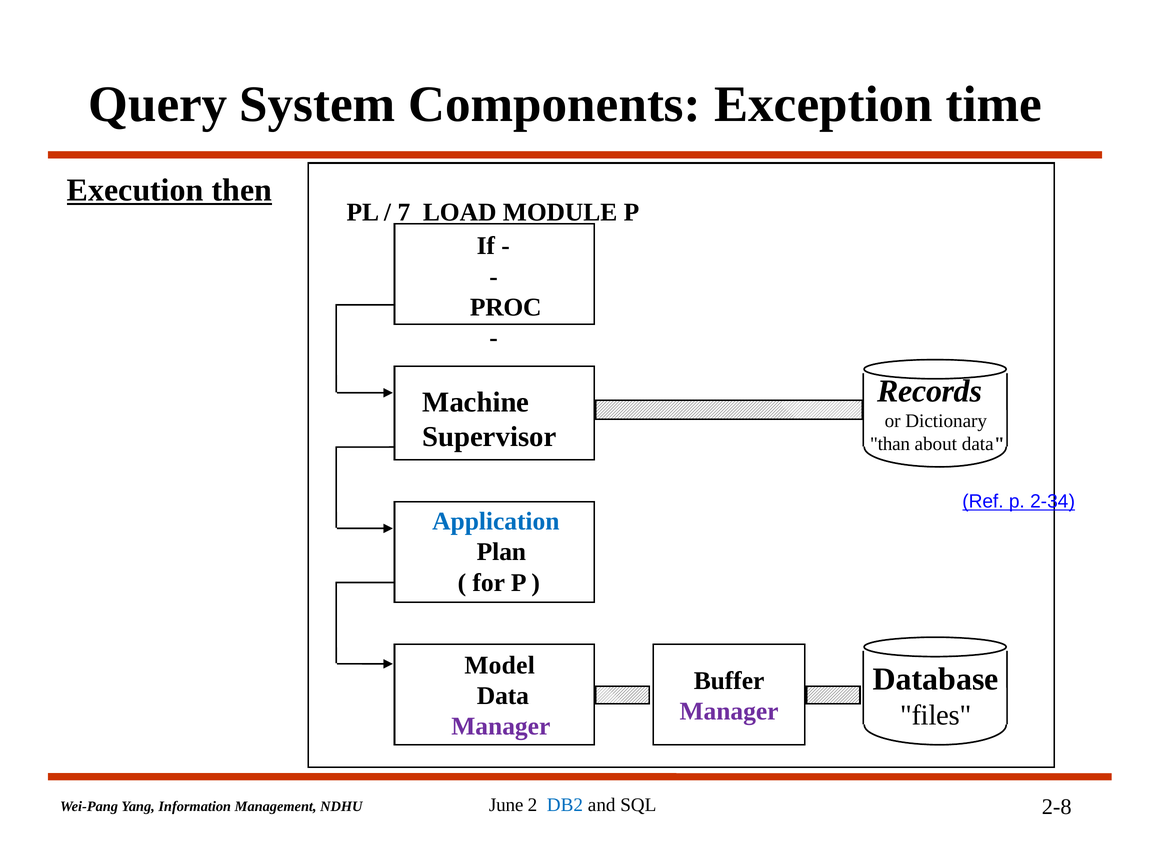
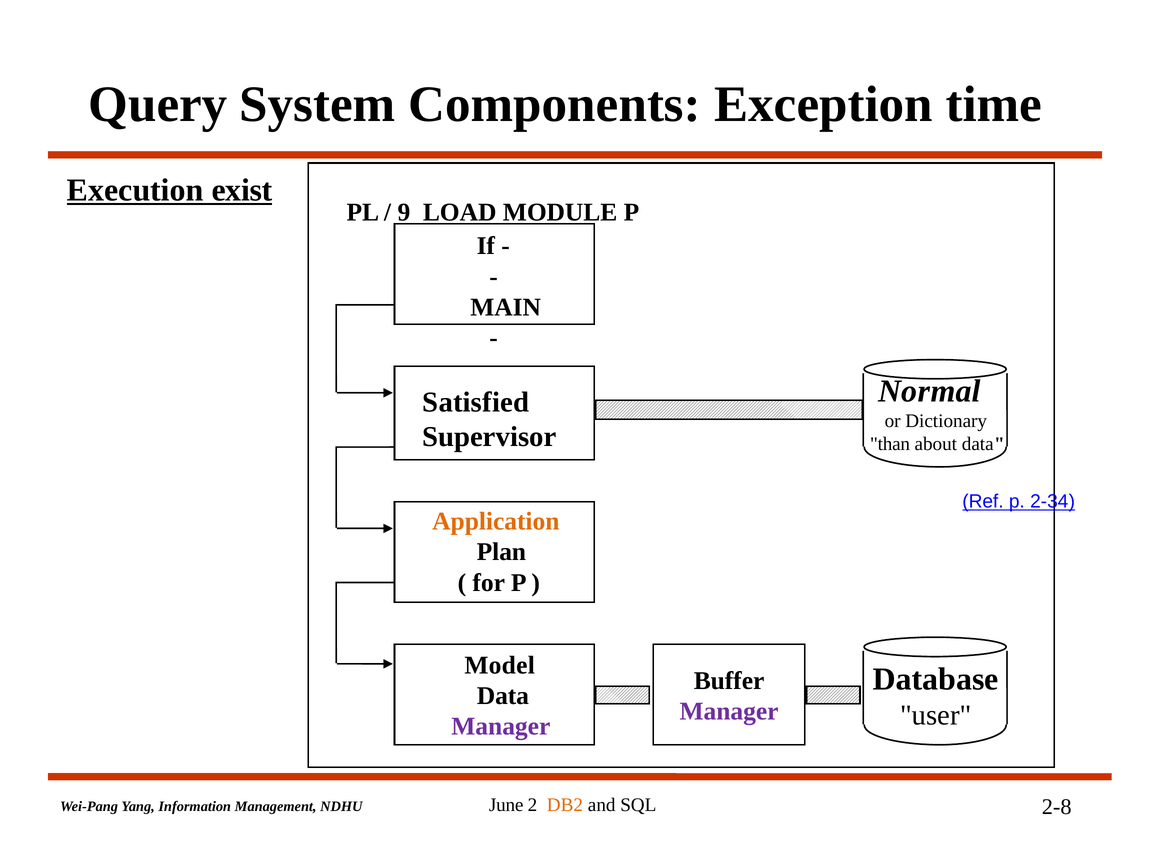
then: then -> exist
7: 7 -> 9
PROC: PROC -> MAIN
Records: Records -> Normal
Machine: Machine -> Satisfied
Application colour: blue -> orange
files: files -> user
DB2 colour: blue -> orange
